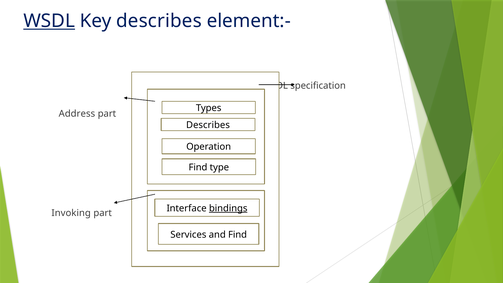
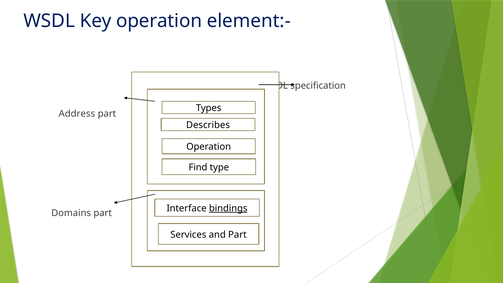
WSDL at (49, 21) underline: present -> none
Key describes: describes -> operation
Invoking: Invoking -> Domains
and Find: Find -> Part
